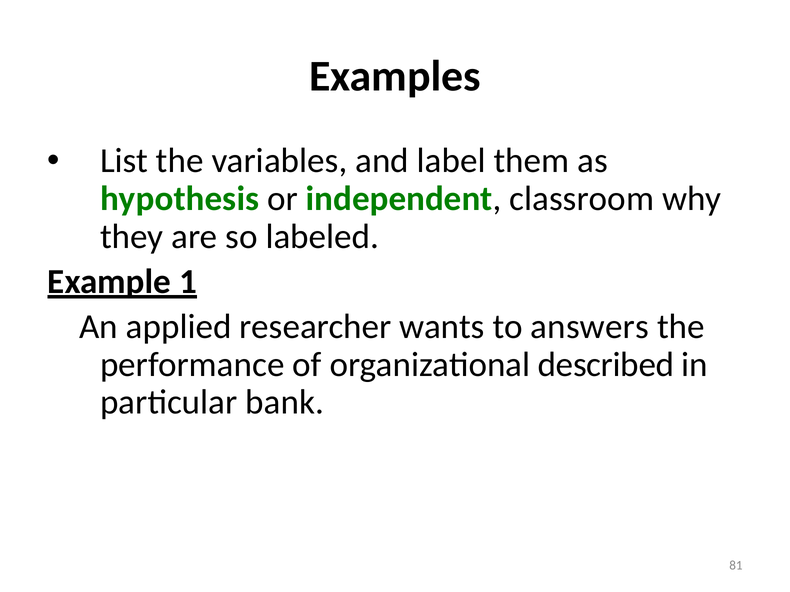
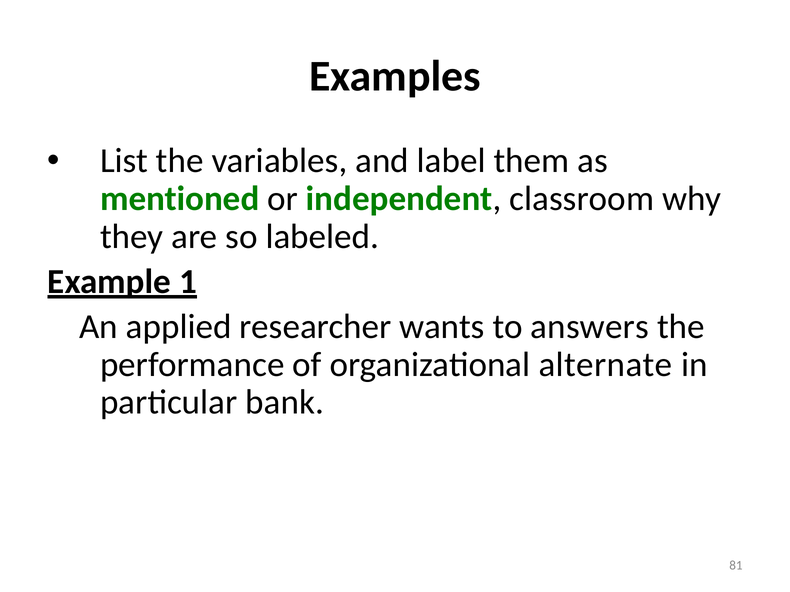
hypothesis: hypothesis -> mentioned
described: described -> alternate
